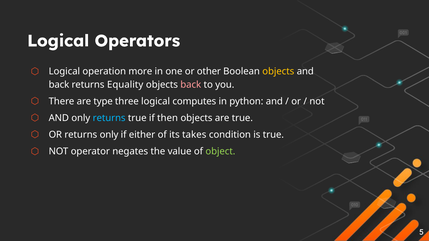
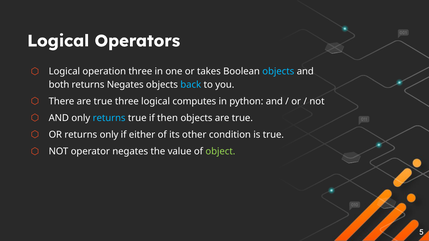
operation more: more -> three
other: other -> takes
objects at (278, 72) colour: yellow -> light blue
back at (59, 85): back -> both
returns Equality: Equality -> Negates
back at (191, 85) colour: pink -> light blue
There are type: type -> true
takes: takes -> other
